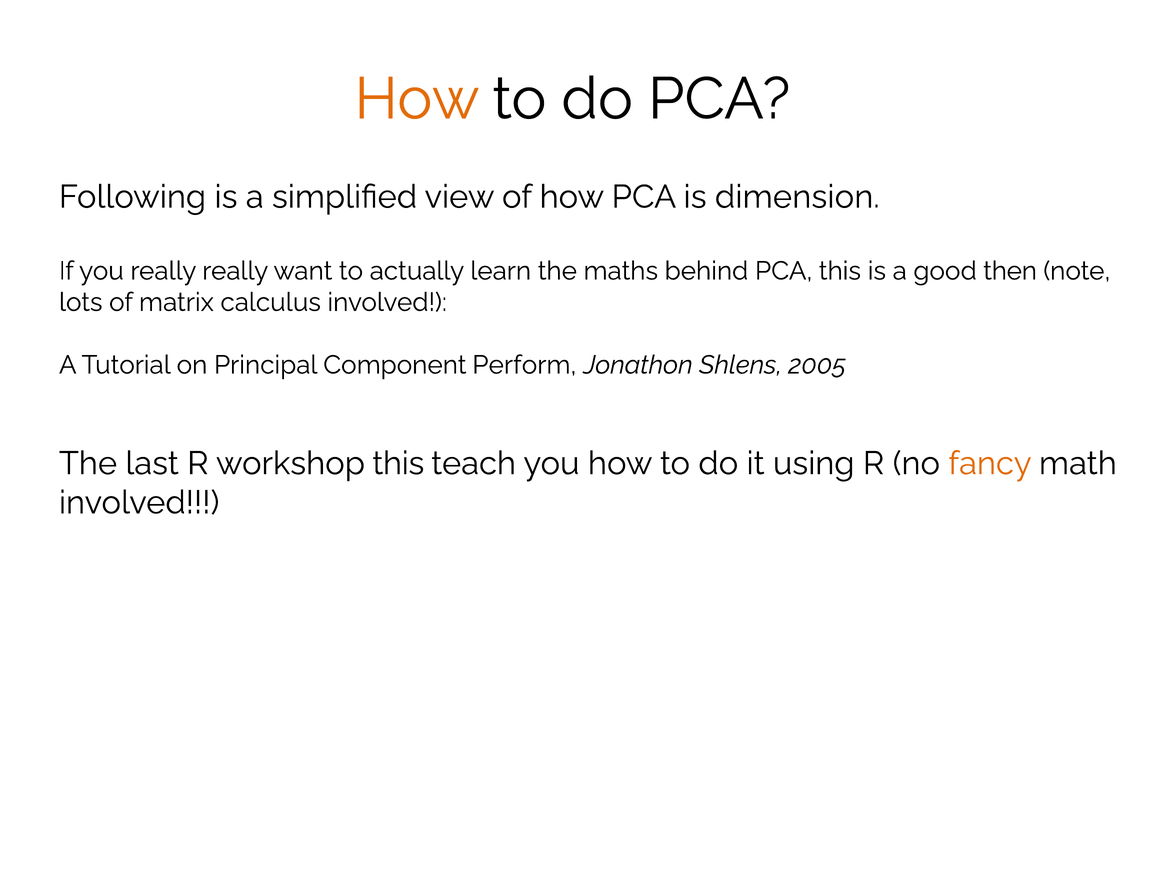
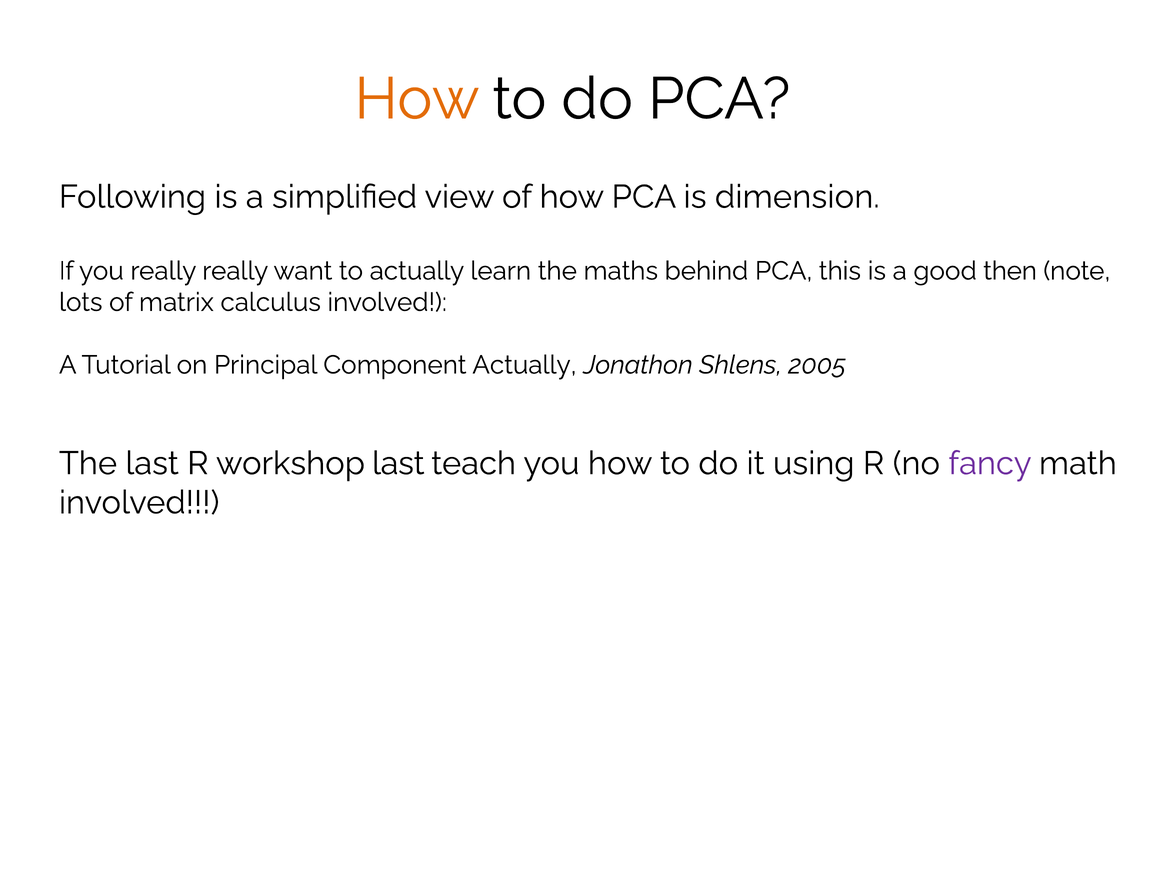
Component Perform: Perform -> Actually
workshop this: this -> last
fancy colour: orange -> purple
